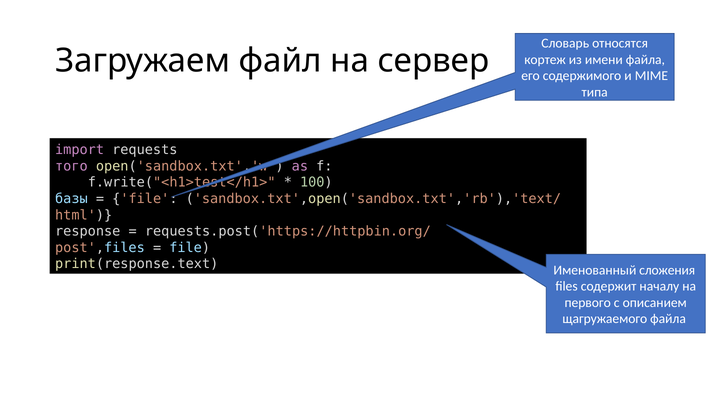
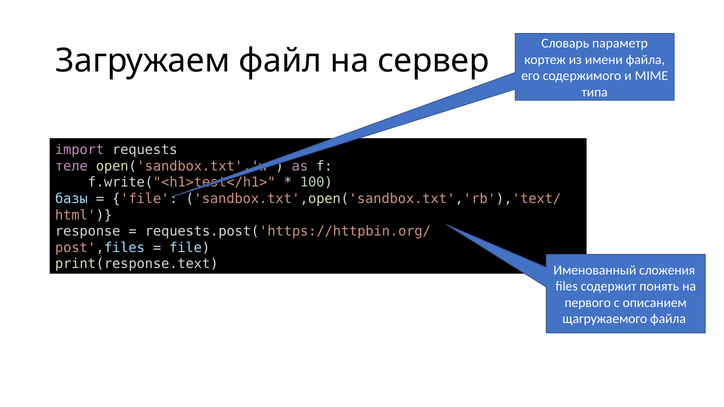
относятся: относятся -> параметр
того: того -> теле
началу: началу -> понять
